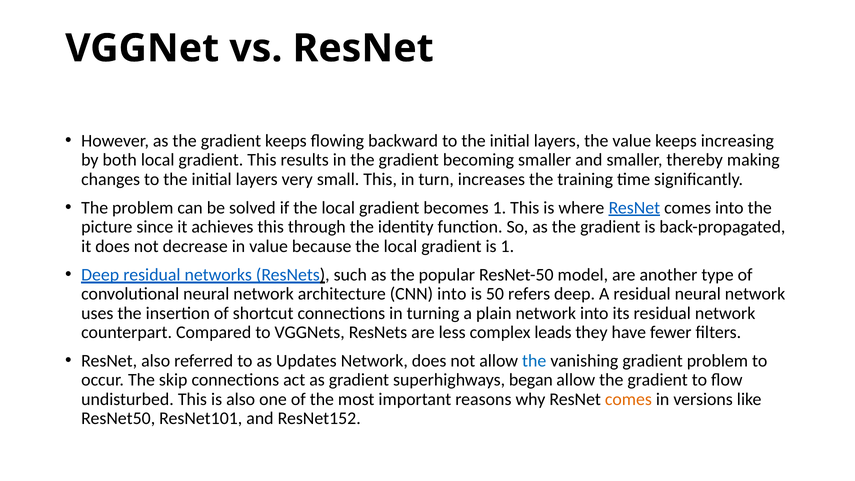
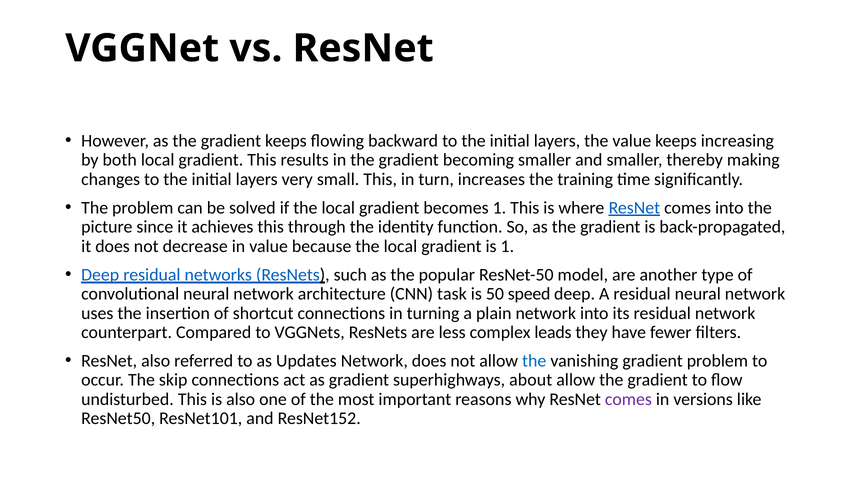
CNN into: into -> task
refers: refers -> speed
began: began -> about
comes at (628, 399) colour: orange -> purple
